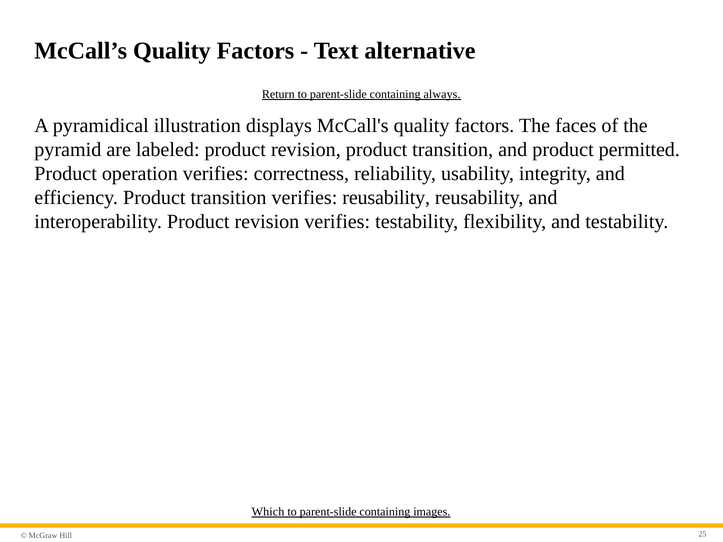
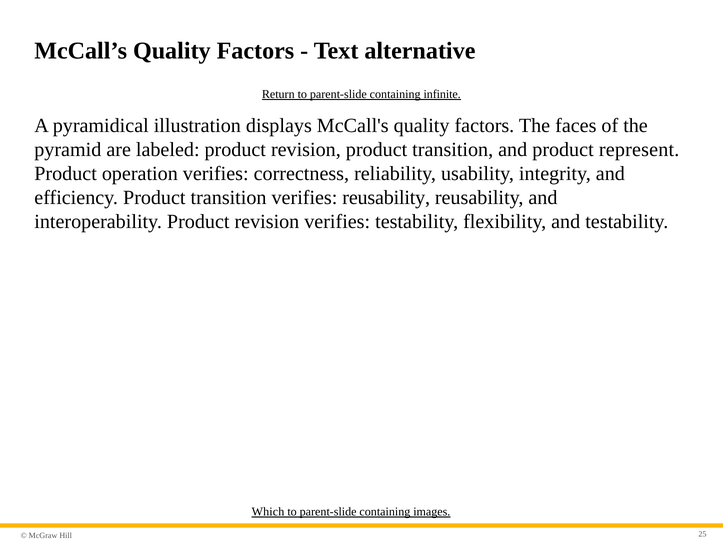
always: always -> infinite
permitted: permitted -> represent
